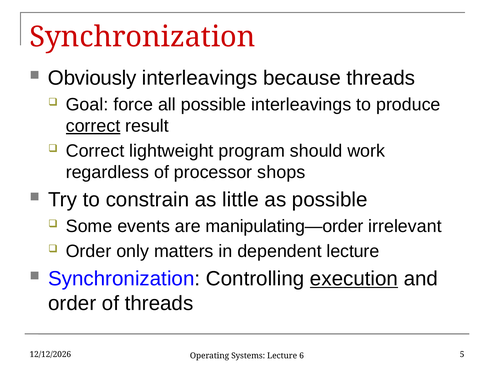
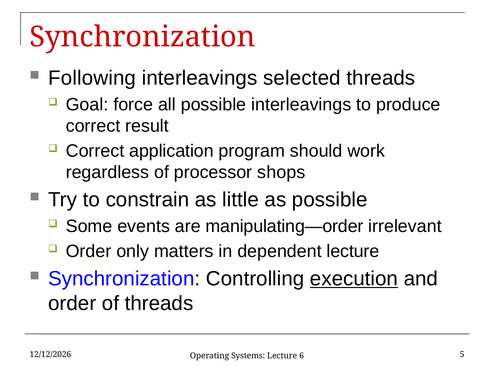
Obviously: Obviously -> Following
because: because -> selected
correct at (93, 126) underline: present -> none
lightweight: lightweight -> application
